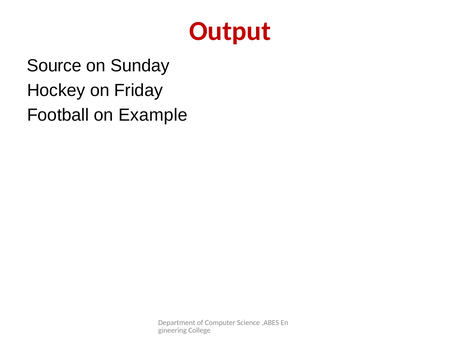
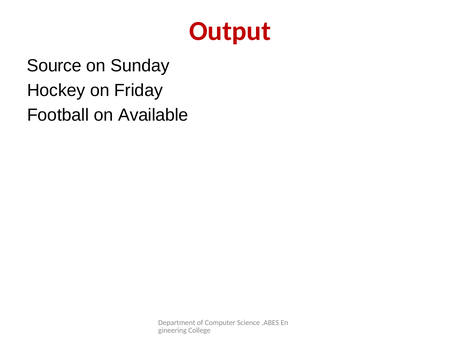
Example: Example -> Available
